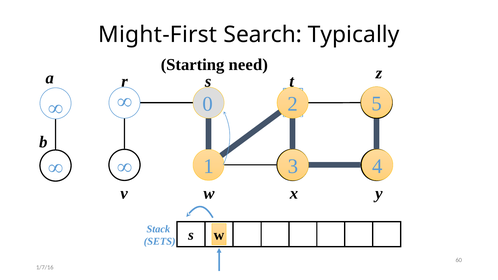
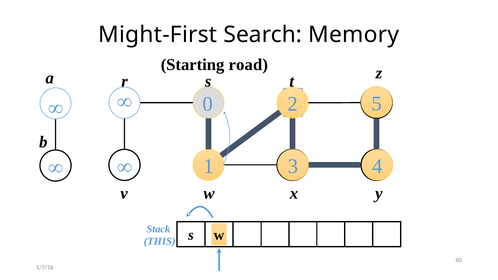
Typically: Typically -> Memory
need: need -> road
SETS: SETS -> THIS
